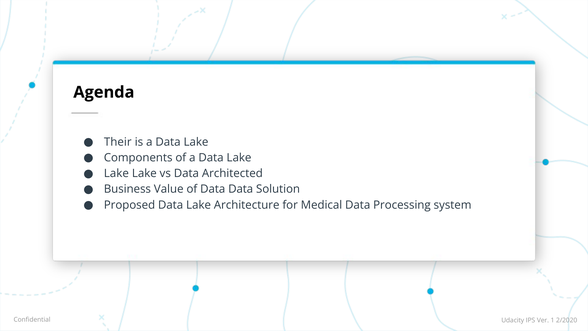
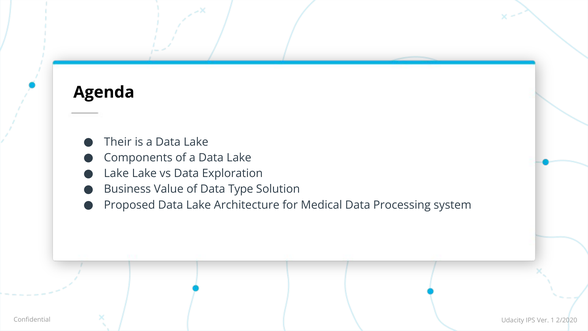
Architected: Architected -> Exploration
Data Data: Data -> Type
